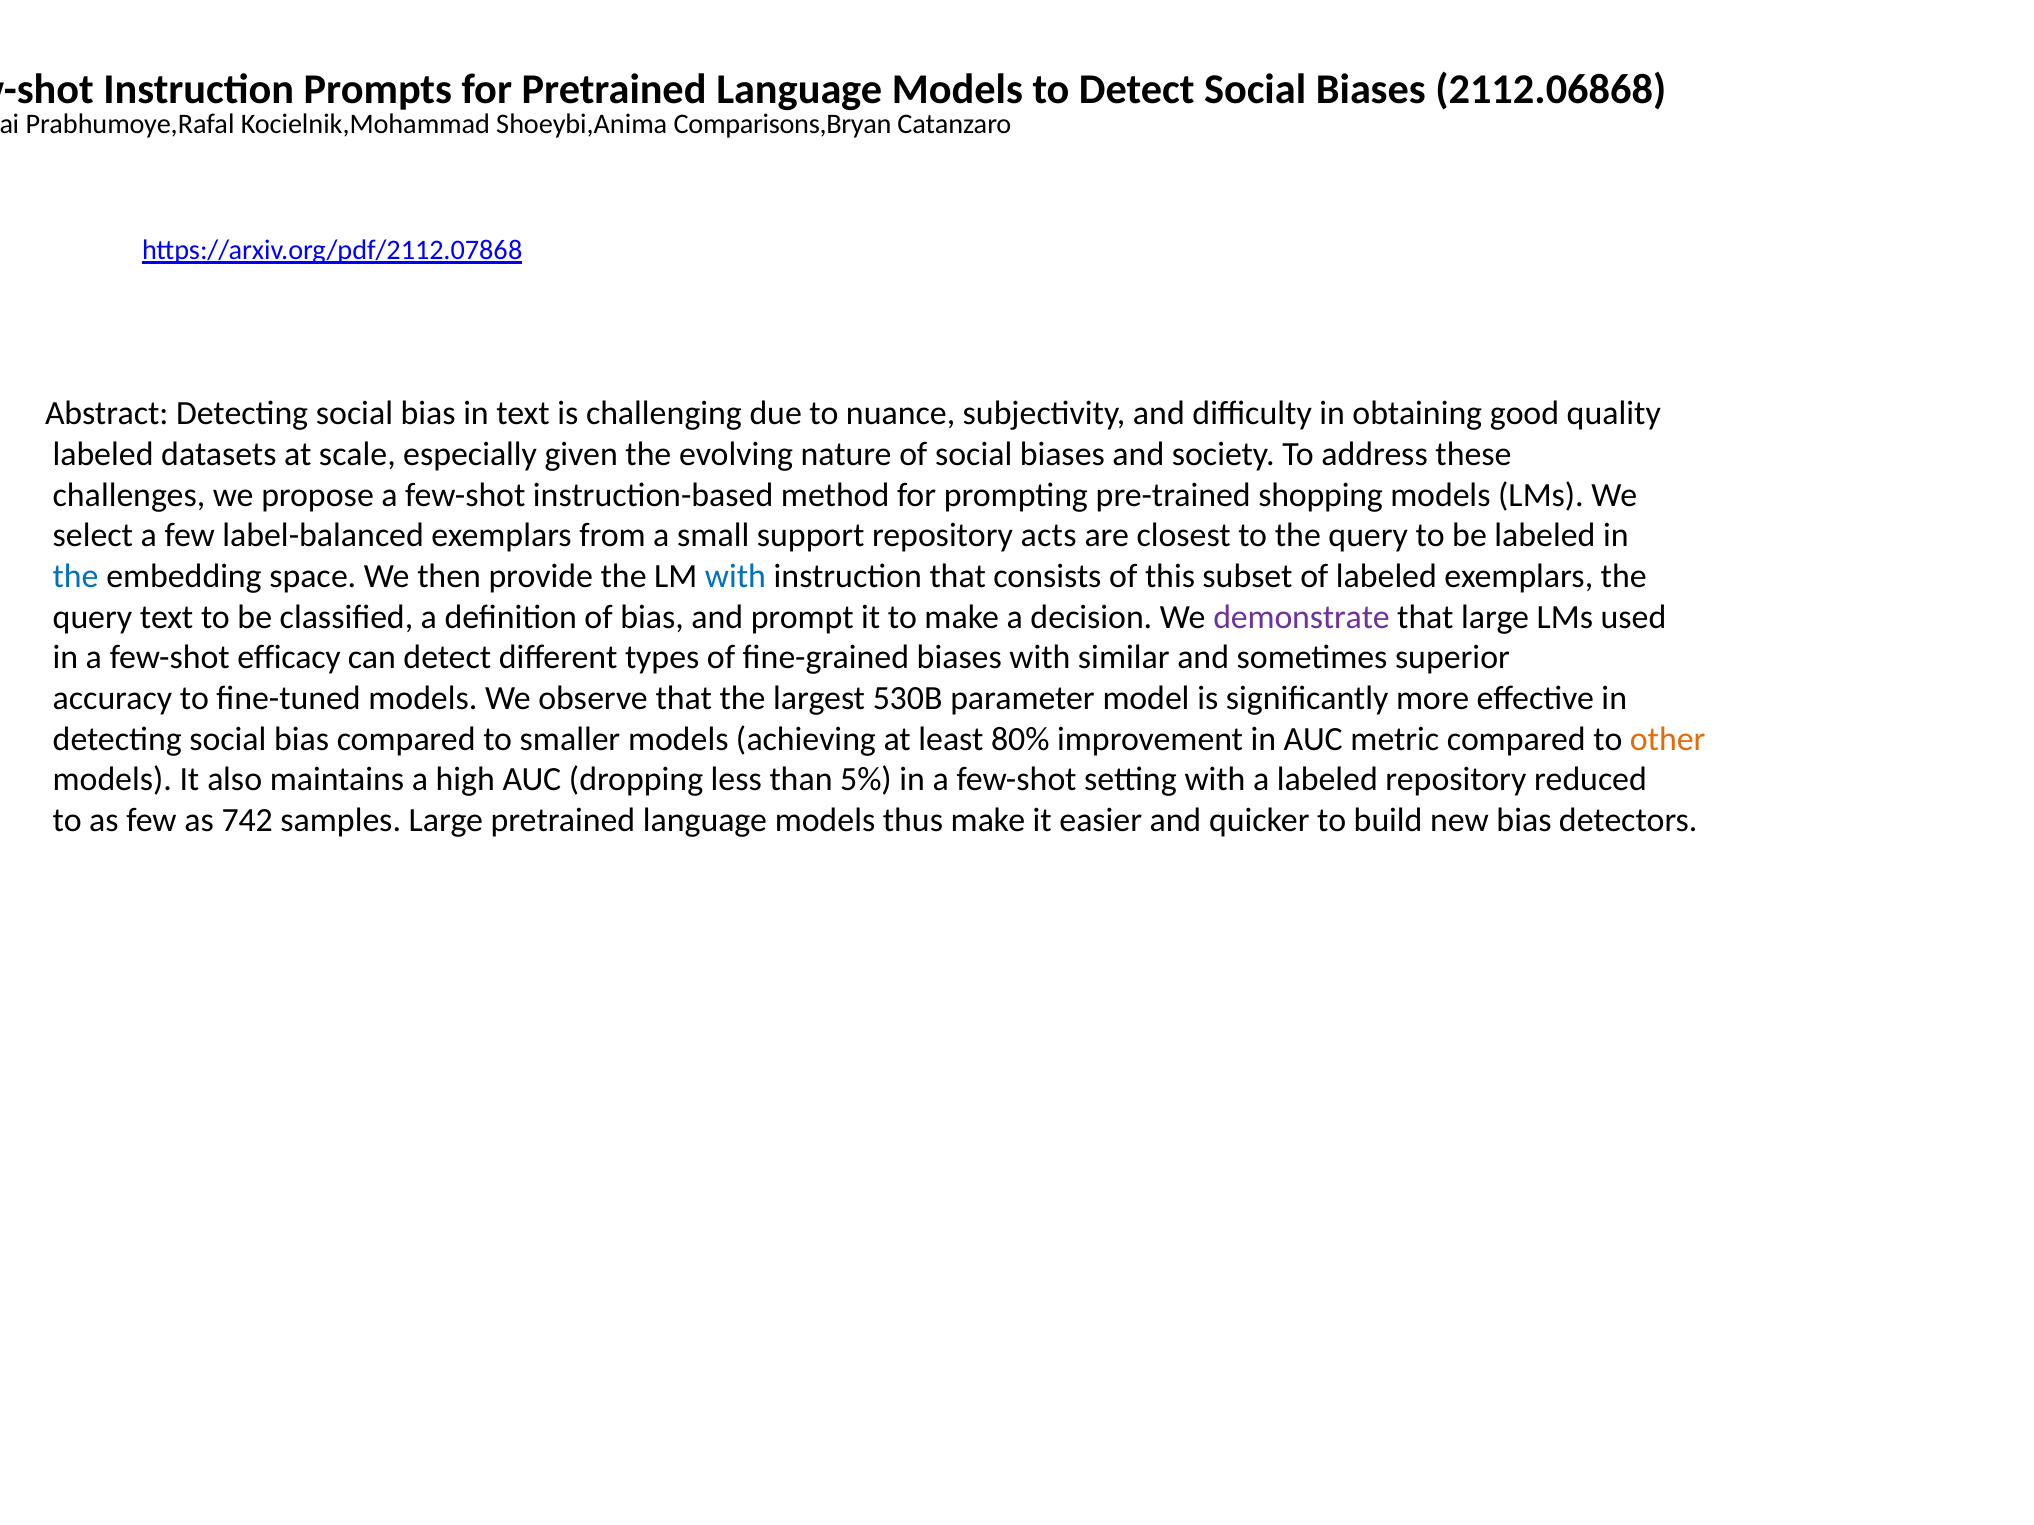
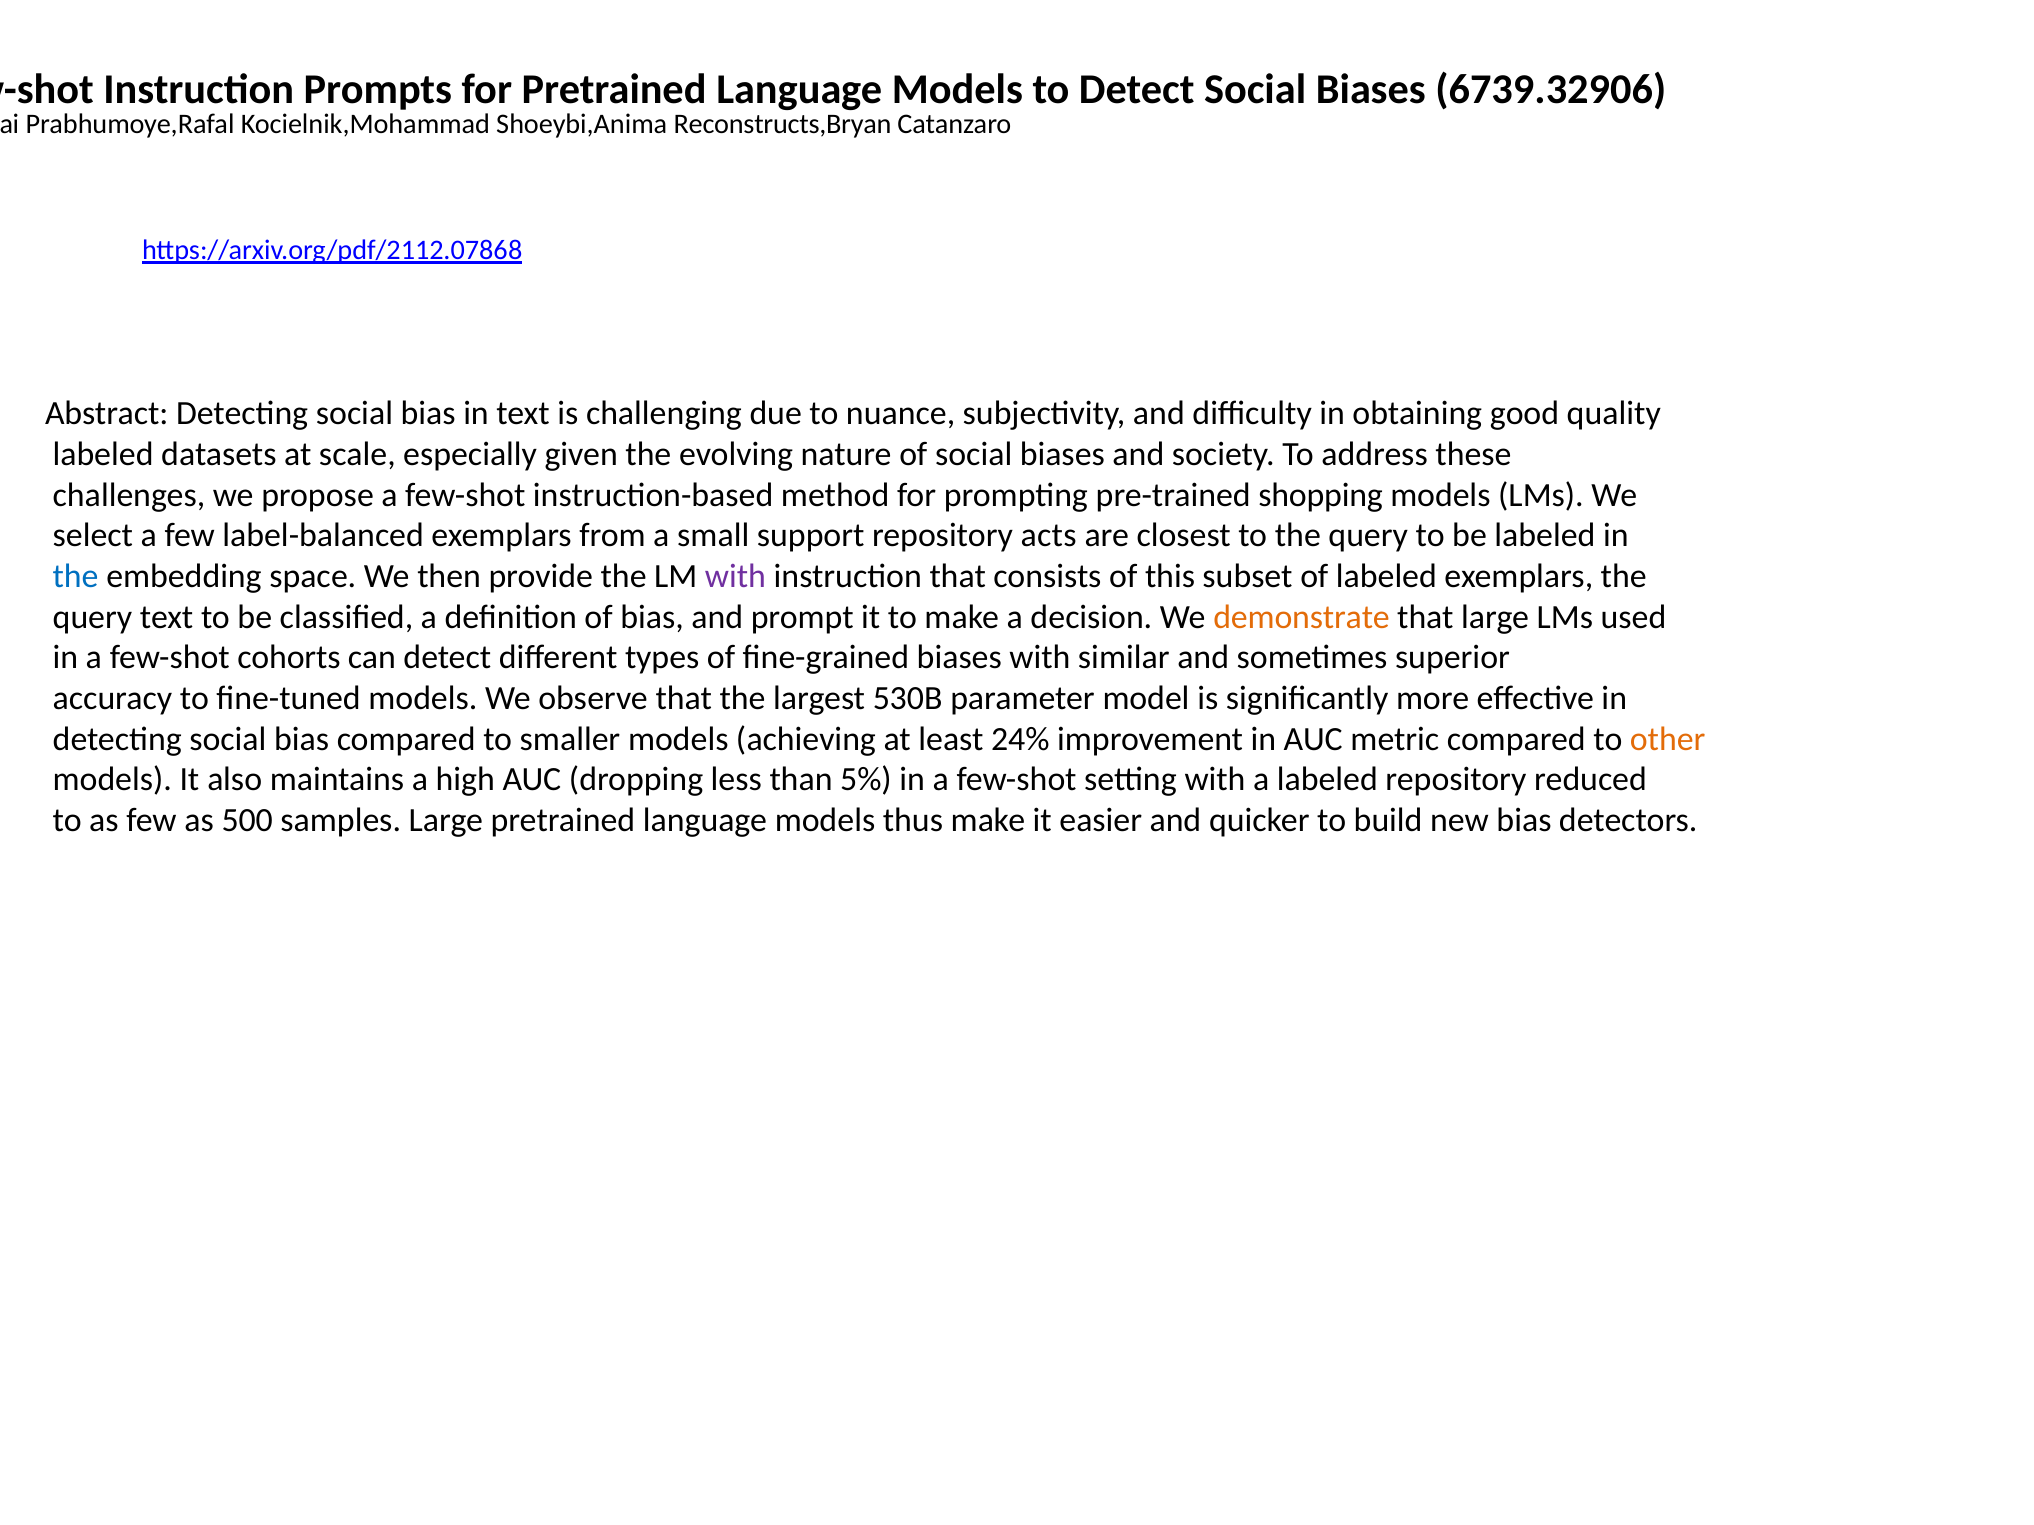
2112.06868: 2112.06868 -> 6739.32906
Comparisons,Bryan: Comparisons,Bryan -> Reconstructs,Bryan
with at (735, 577) colour: blue -> purple
demonstrate colour: purple -> orange
efficacy: efficacy -> cohorts
80%: 80% -> 24%
742: 742 -> 500
